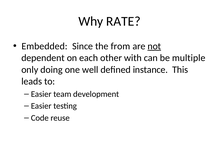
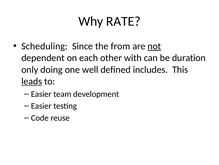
Embedded: Embedded -> Scheduling
multiple: multiple -> duration
instance: instance -> includes
leads underline: none -> present
